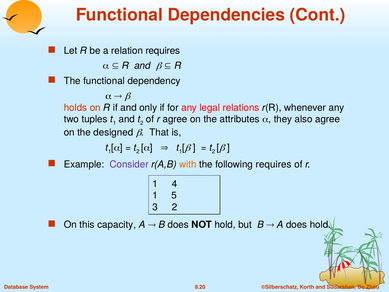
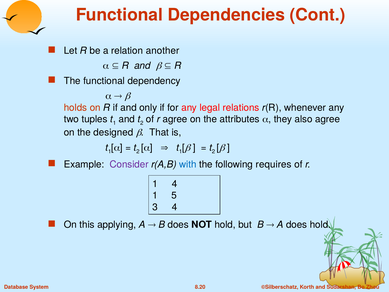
relation requires: requires -> another
with colour: orange -> blue
3 2: 2 -> 4
capacity: capacity -> applying
